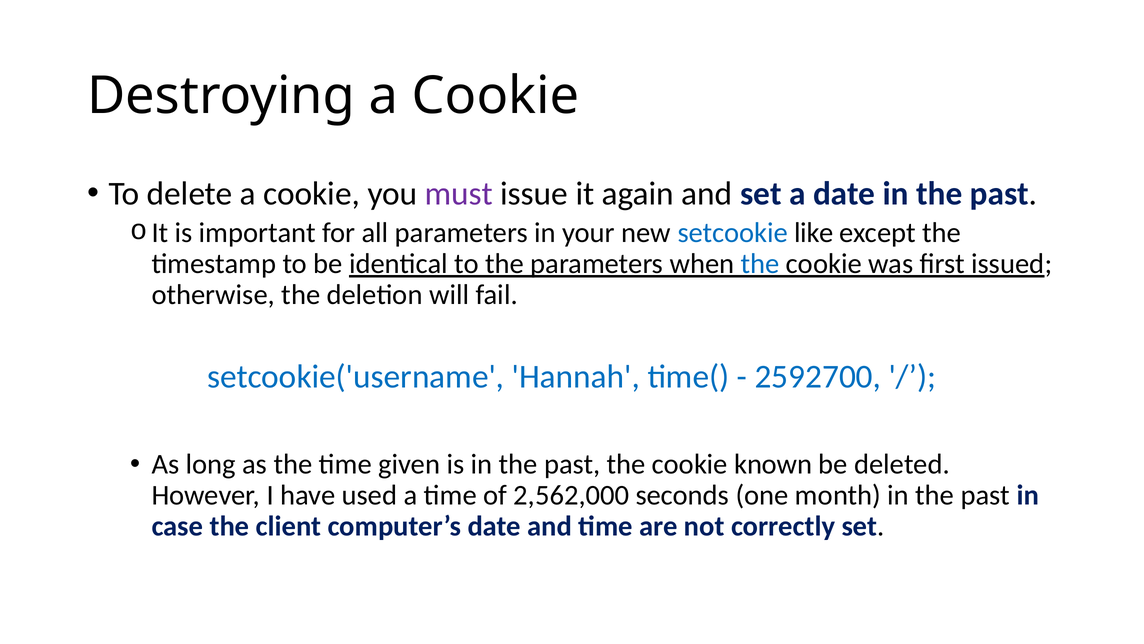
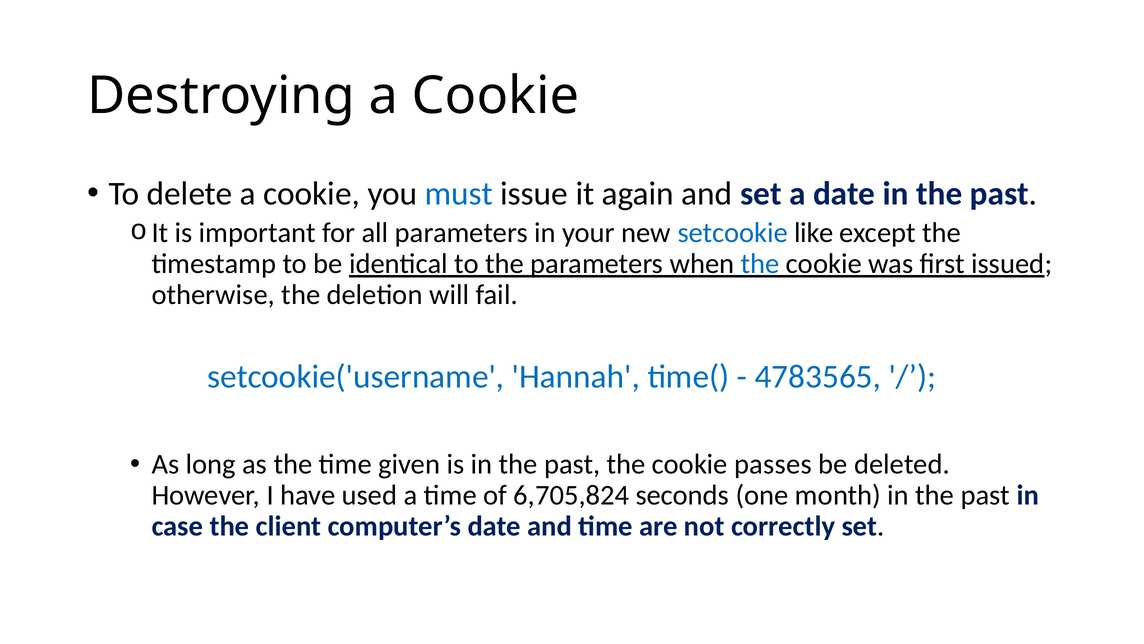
must colour: purple -> blue
2592700: 2592700 -> 4783565
known: known -> passes
2,562,000: 2,562,000 -> 6,705,824
